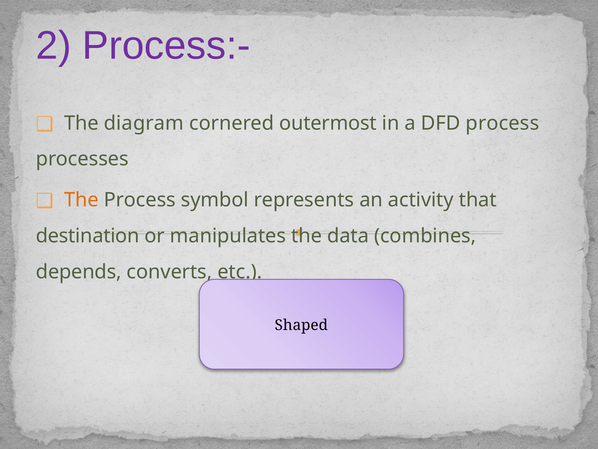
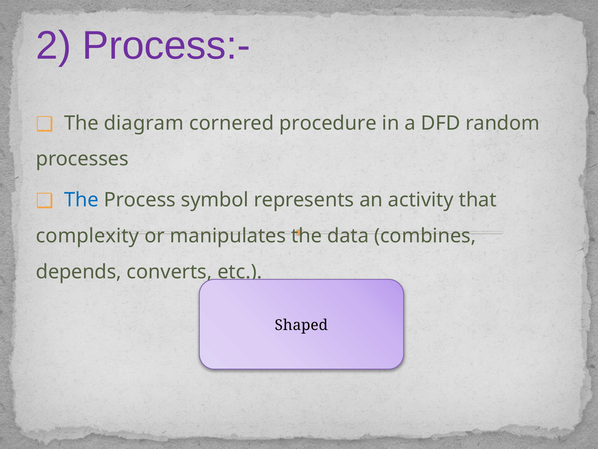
outermost: outermost -> procedure
DFD process: process -> random
The at (81, 200) colour: orange -> blue
destination: destination -> complexity
